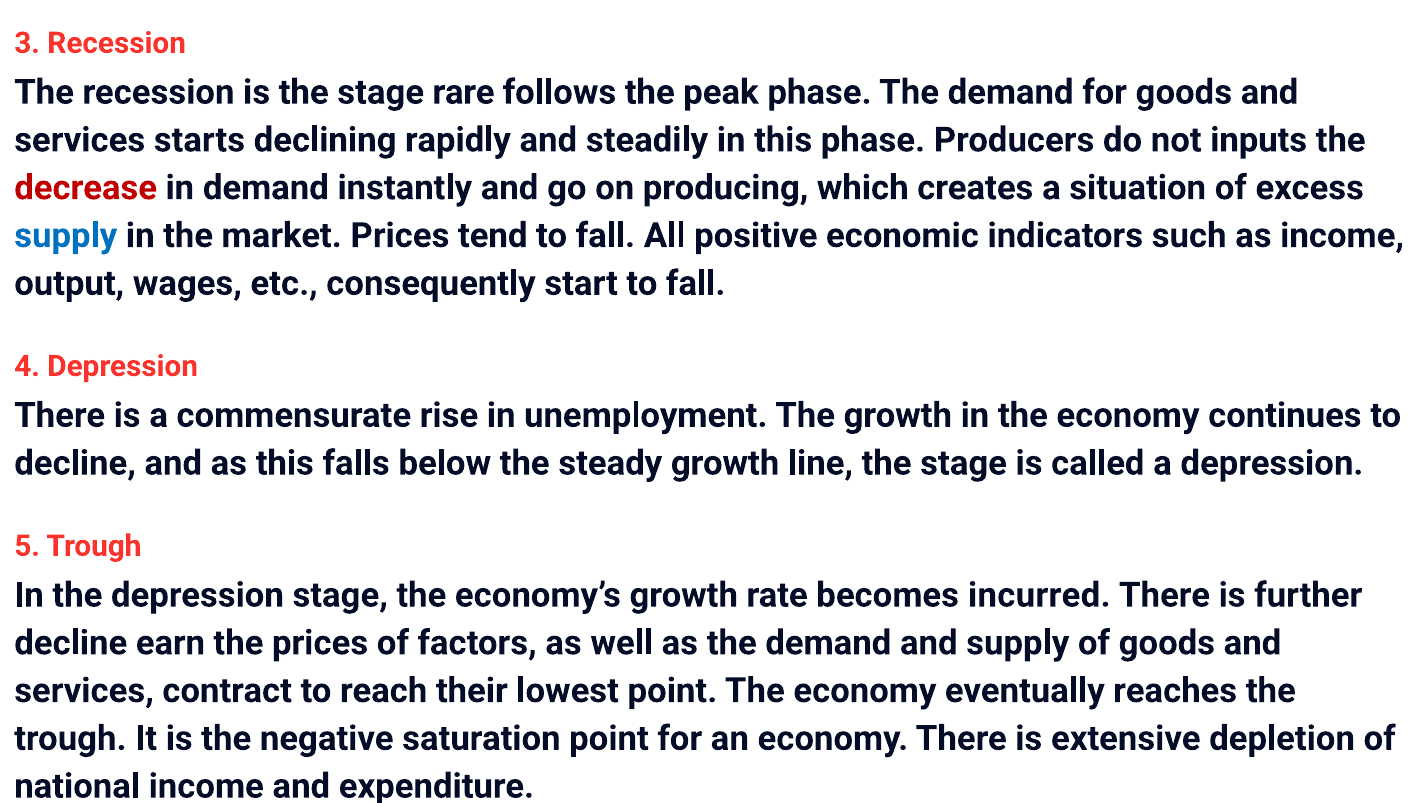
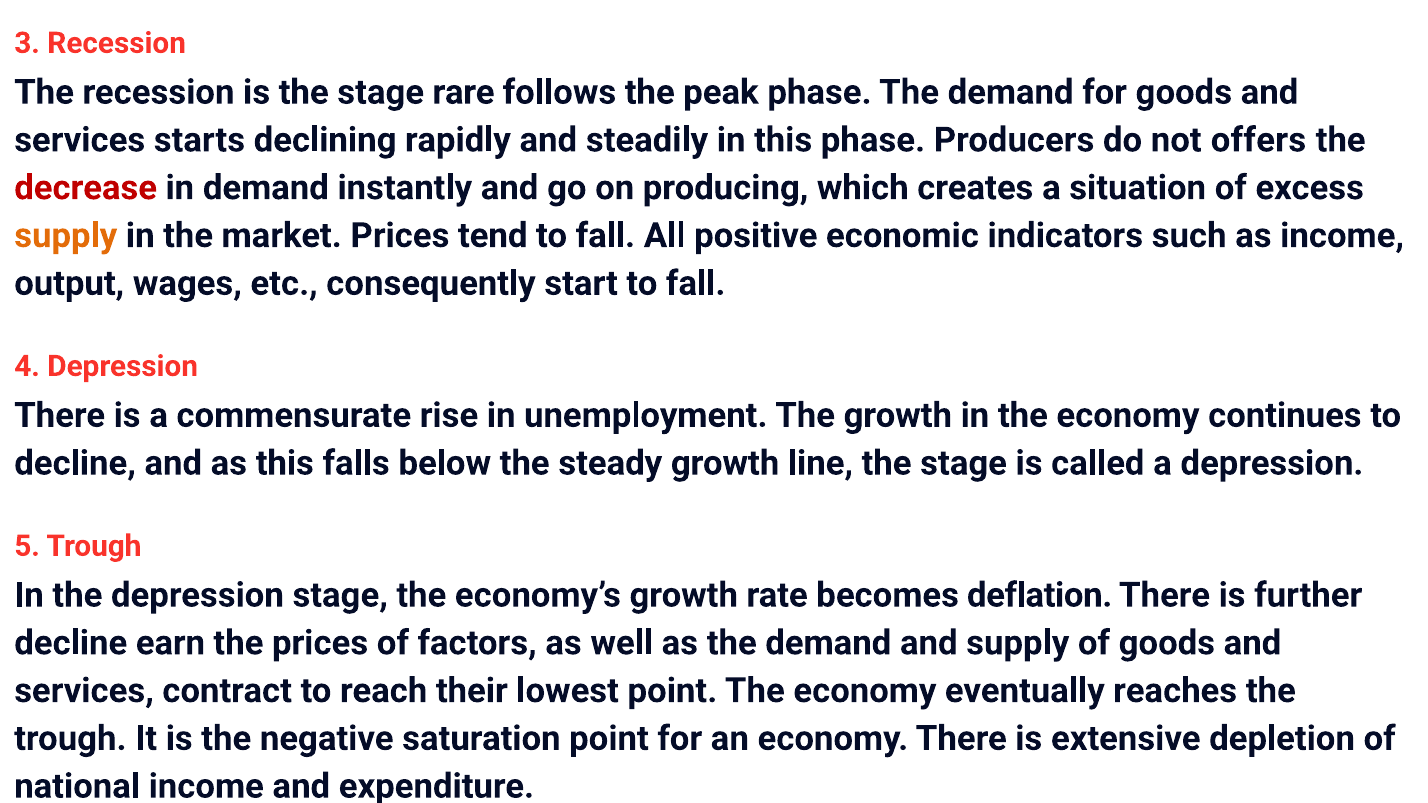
inputs: inputs -> offers
supply at (66, 236) colour: blue -> orange
incurred: incurred -> deflation
